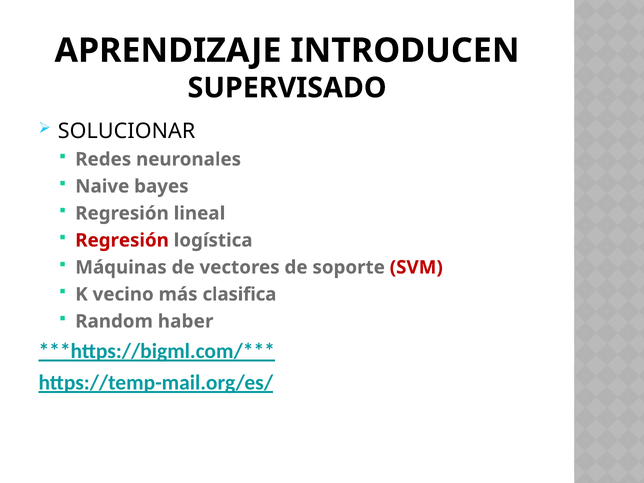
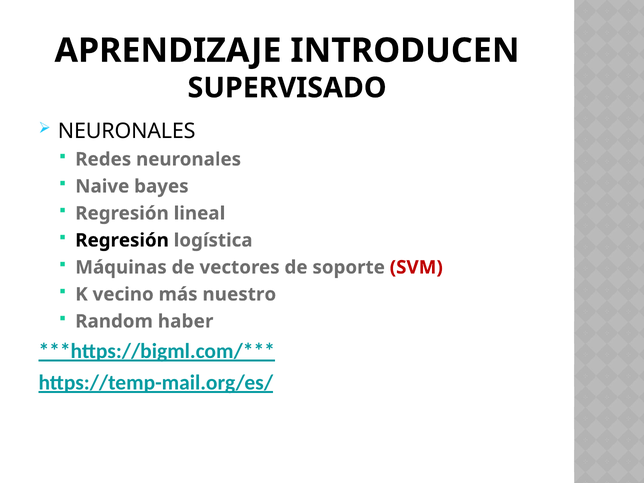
SOLUCIONAR at (127, 131): SOLUCIONAR -> NEURONALES
Regresión at (122, 240) colour: red -> black
clasifica: clasifica -> nuestro
